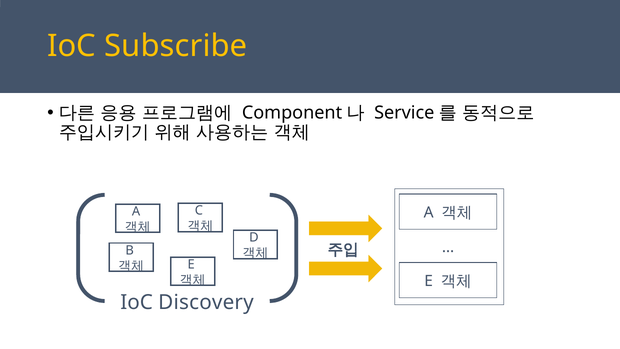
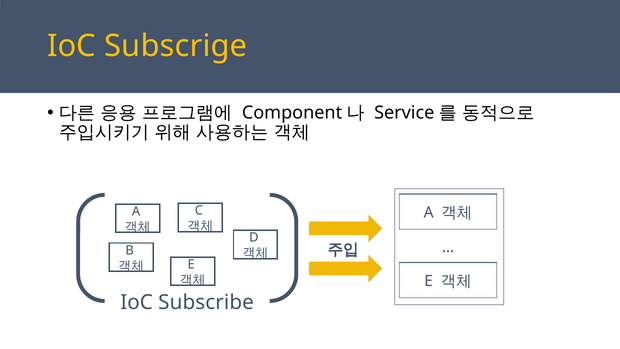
Subscribe: Subscribe -> Subscrige
Discovery: Discovery -> Subscribe
